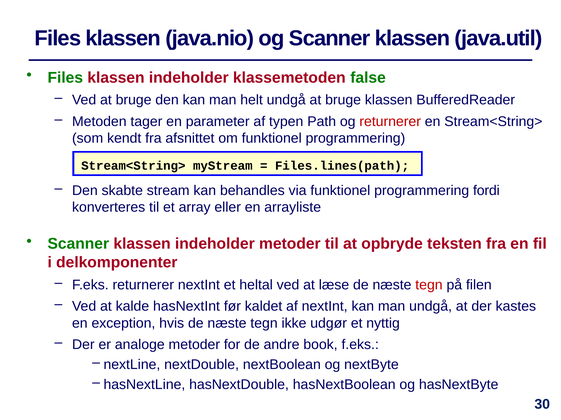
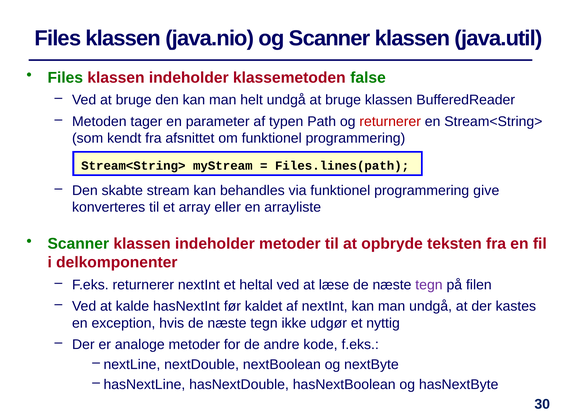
fordi: fordi -> give
tegn at (429, 285) colour: red -> purple
book: book -> kode
